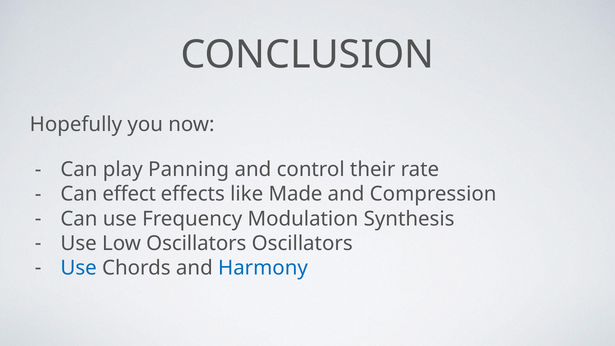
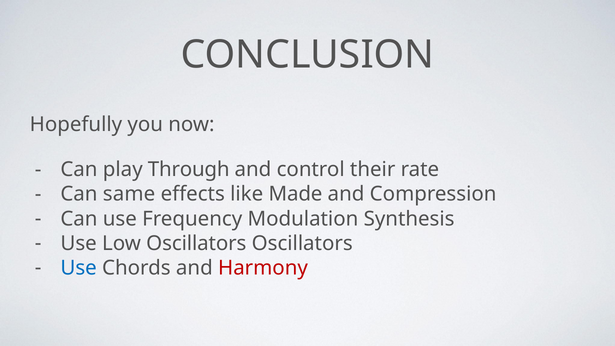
Panning: Panning -> Through
effect: effect -> same
Harmony colour: blue -> red
